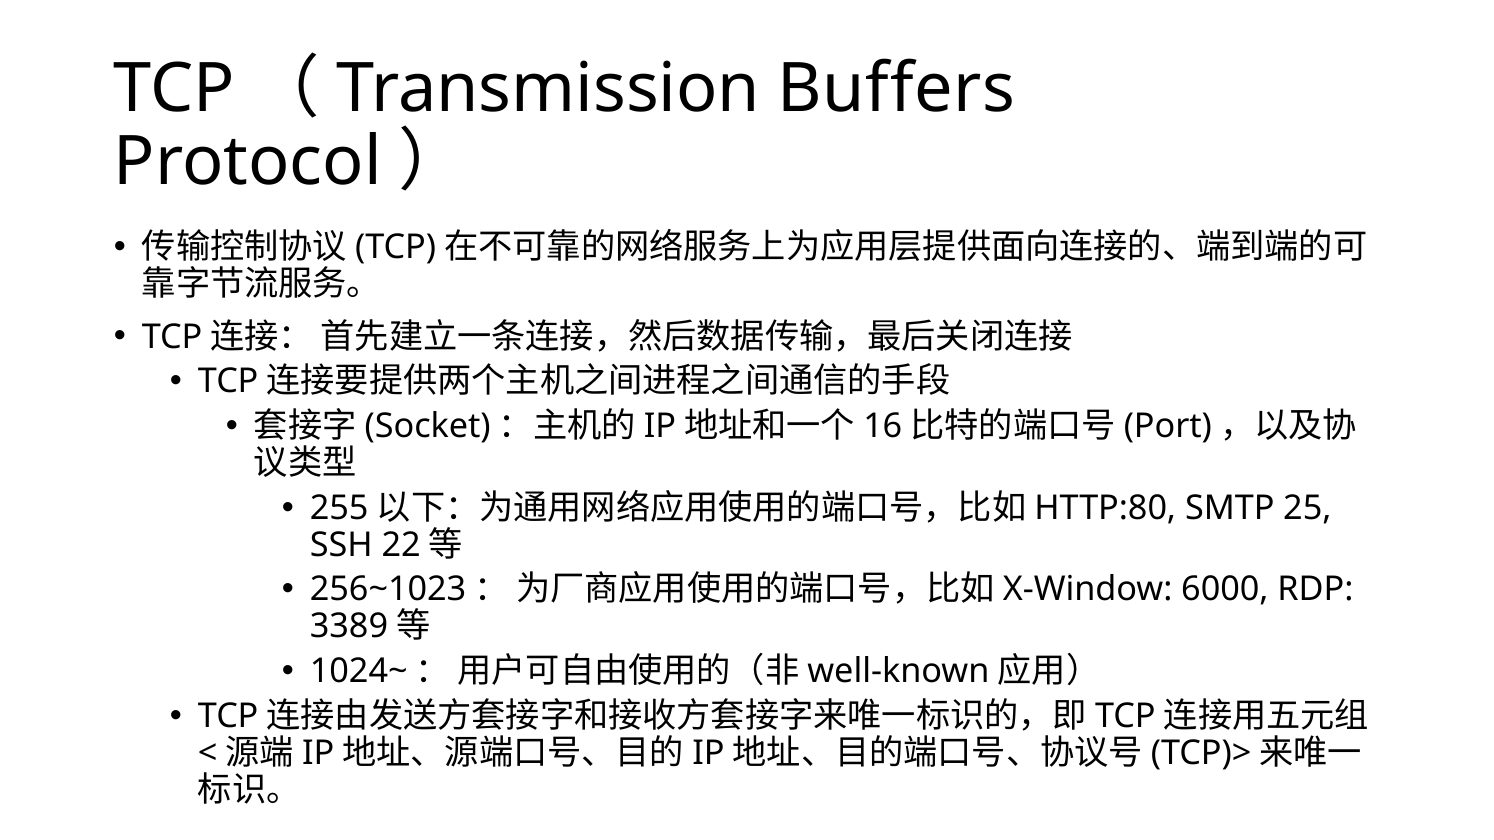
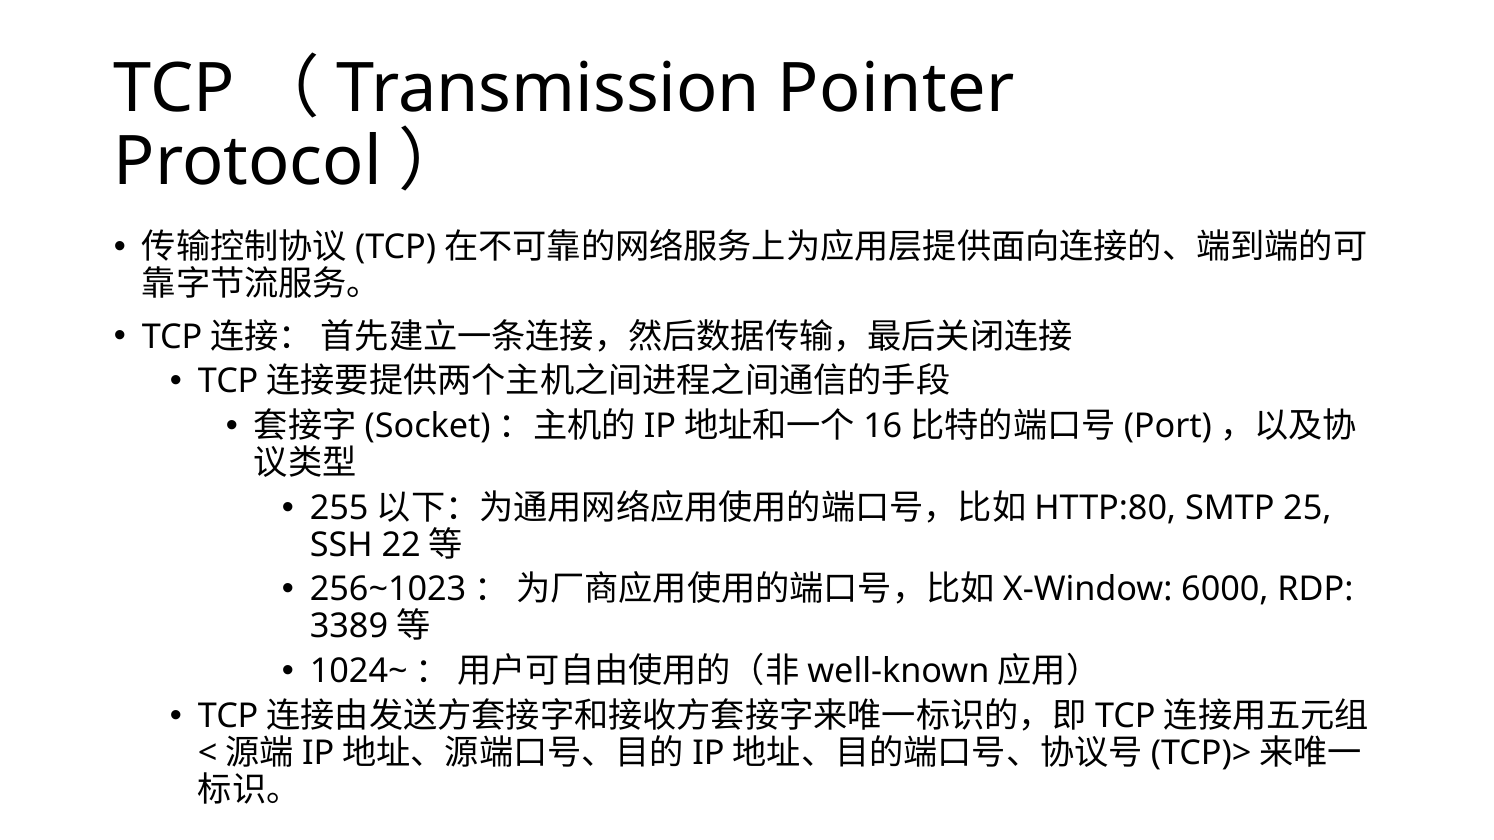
Buffers: Buffers -> Pointer
